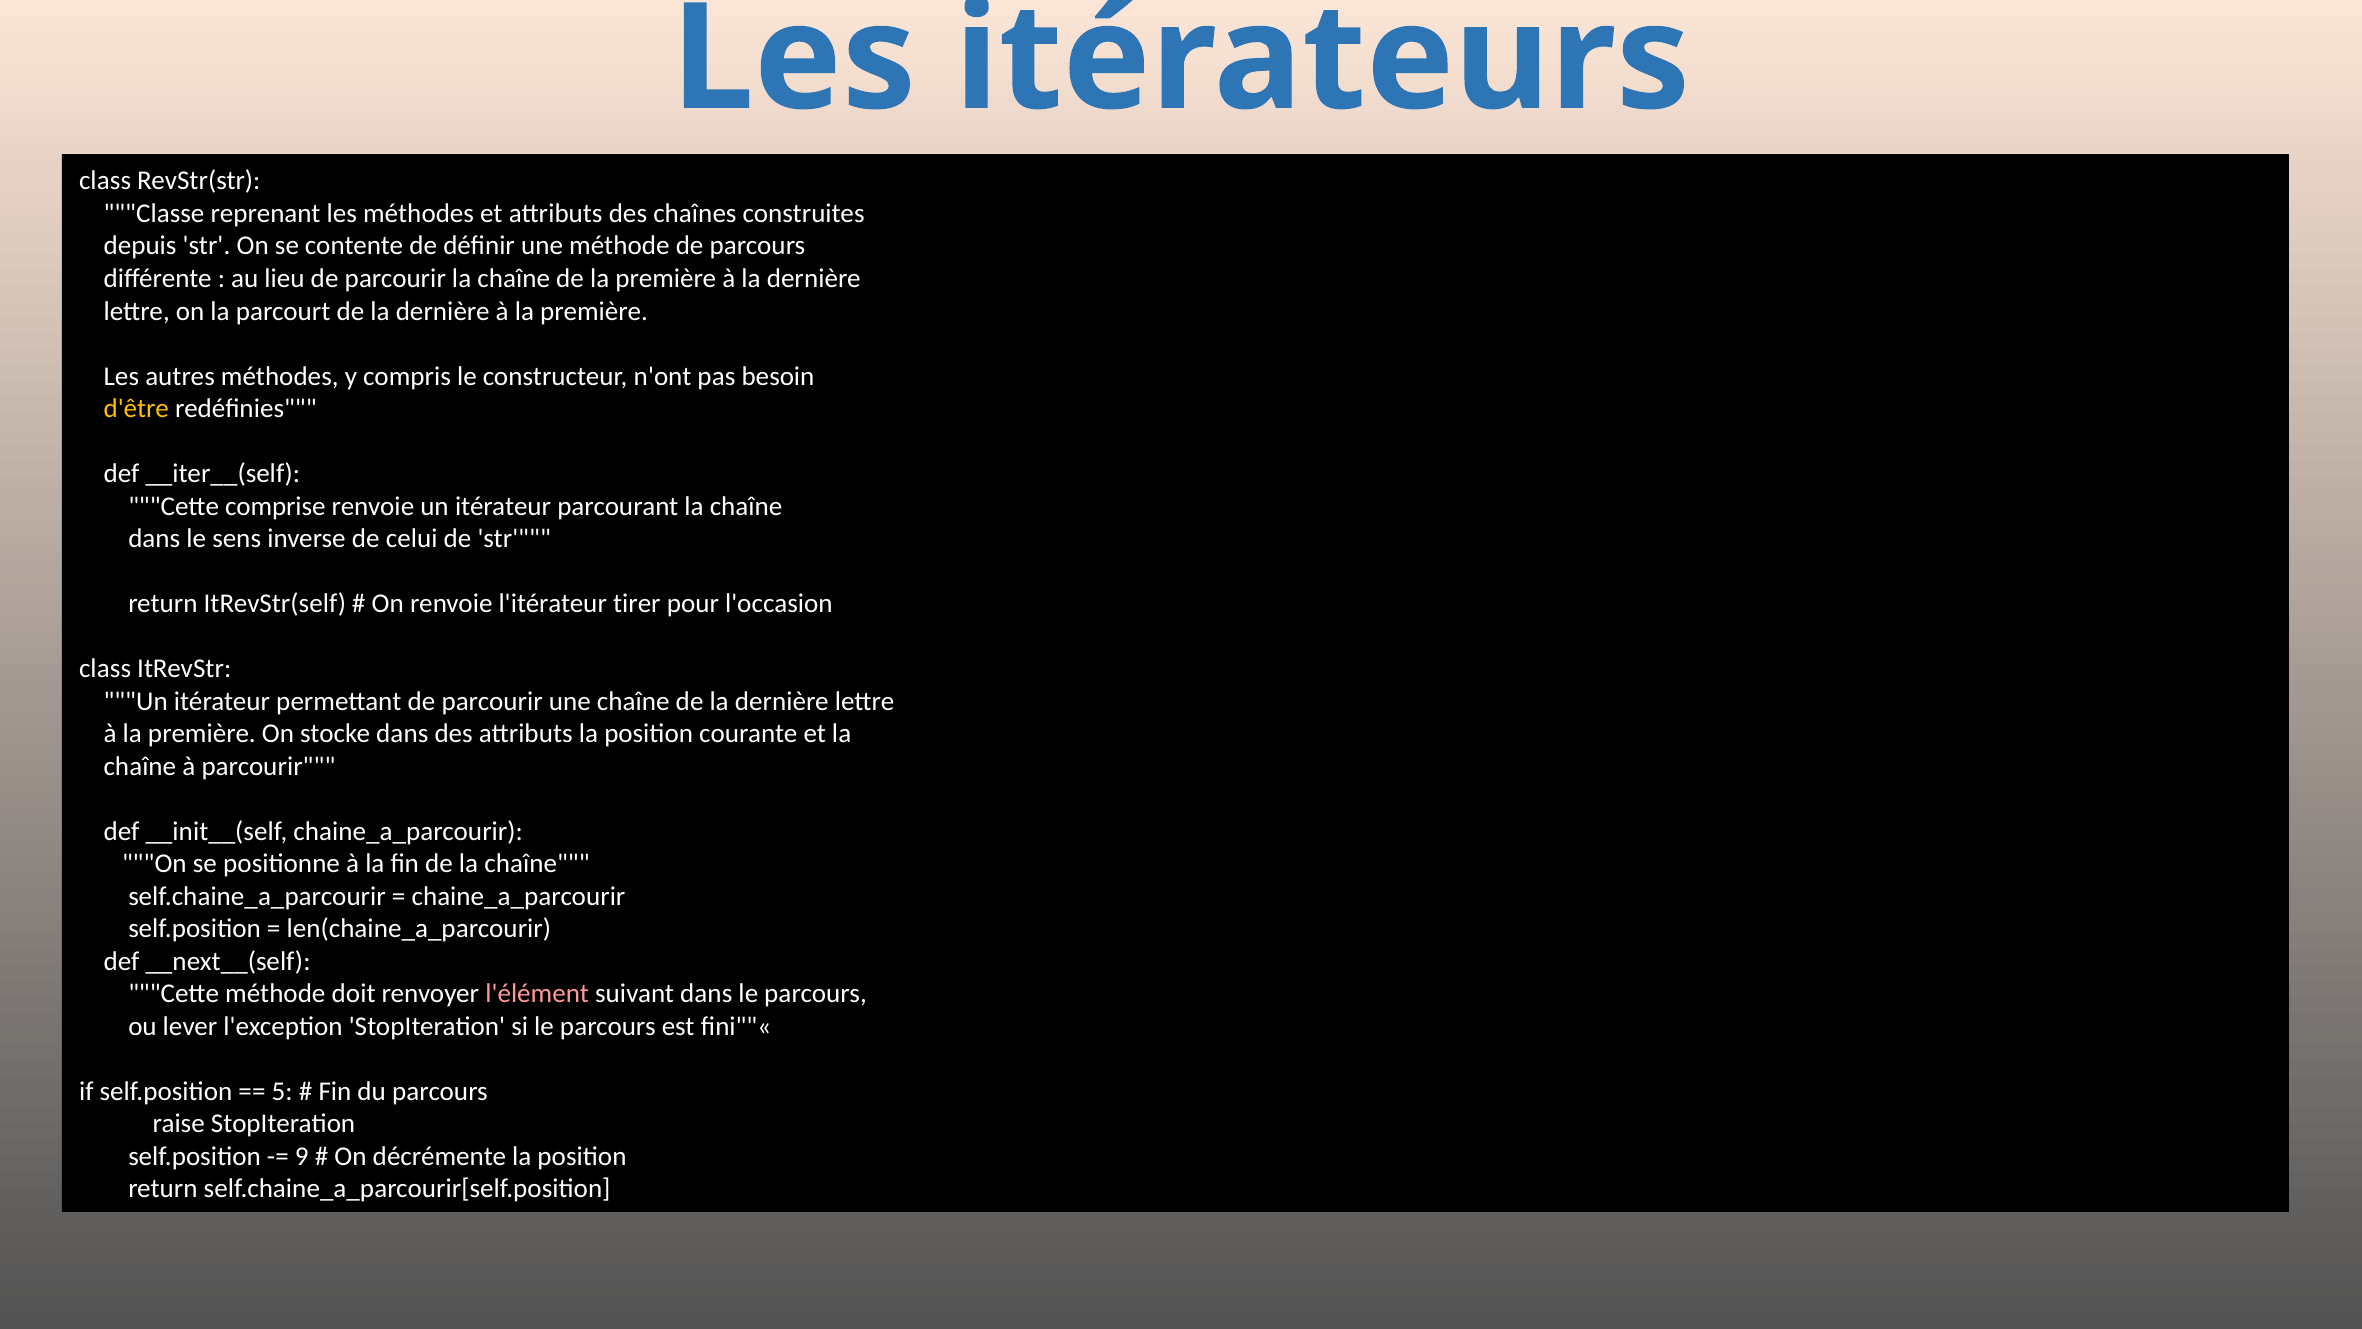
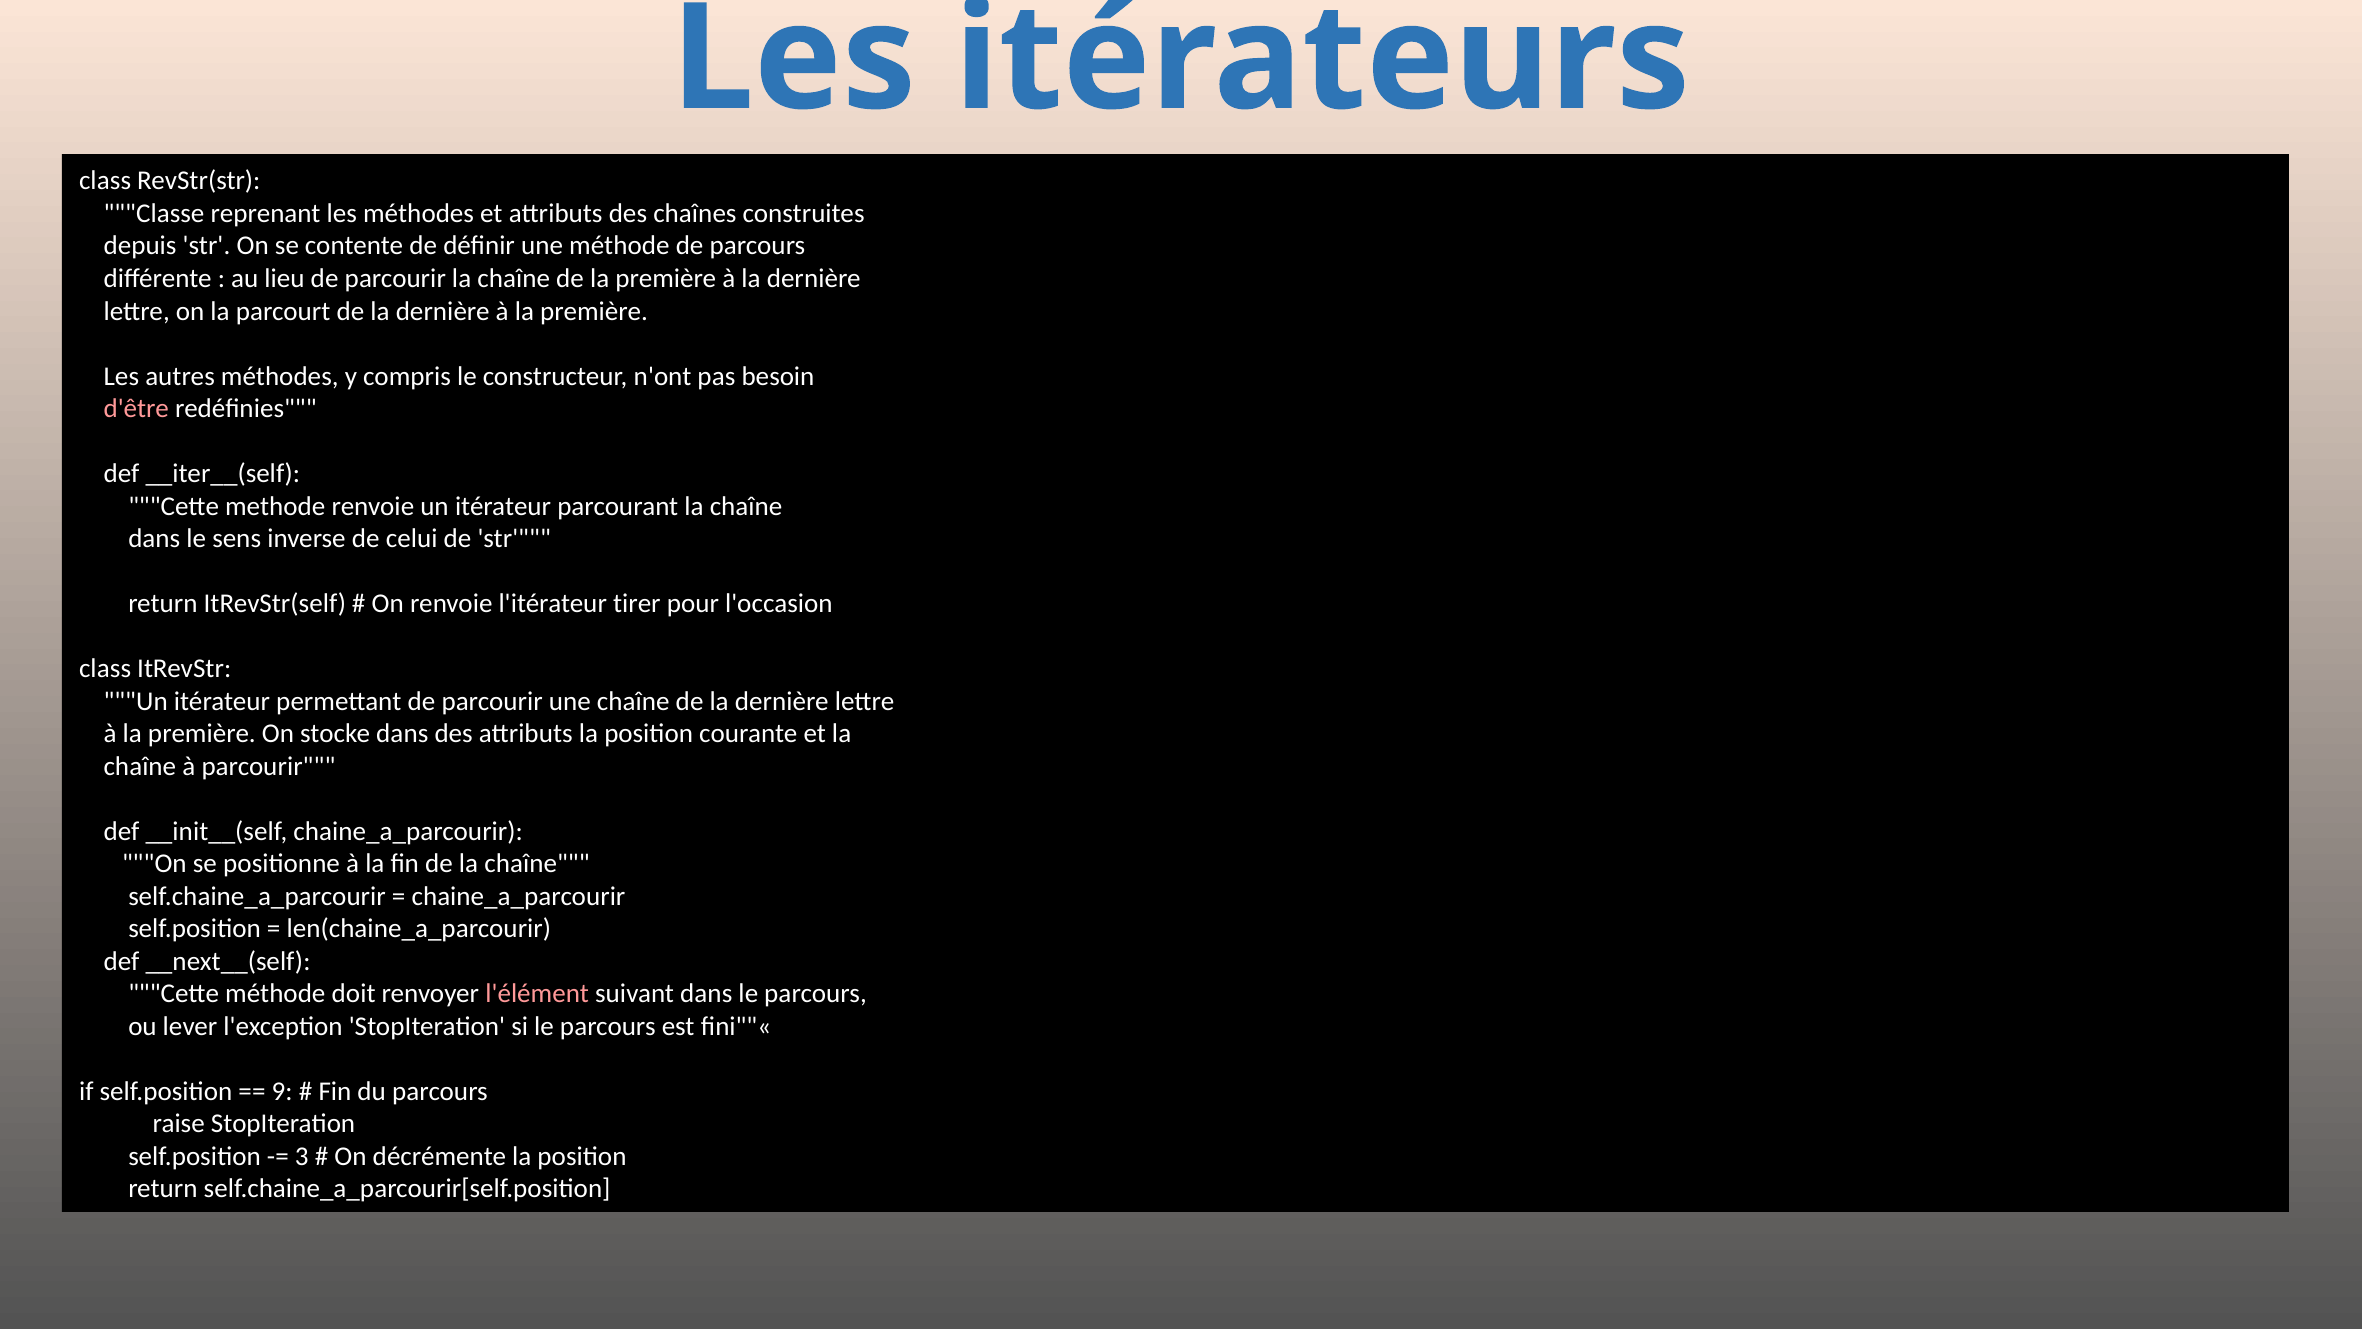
d'être colour: yellow -> pink
comprise: comprise -> methode
5: 5 -> 9
9: 9 -> 3
